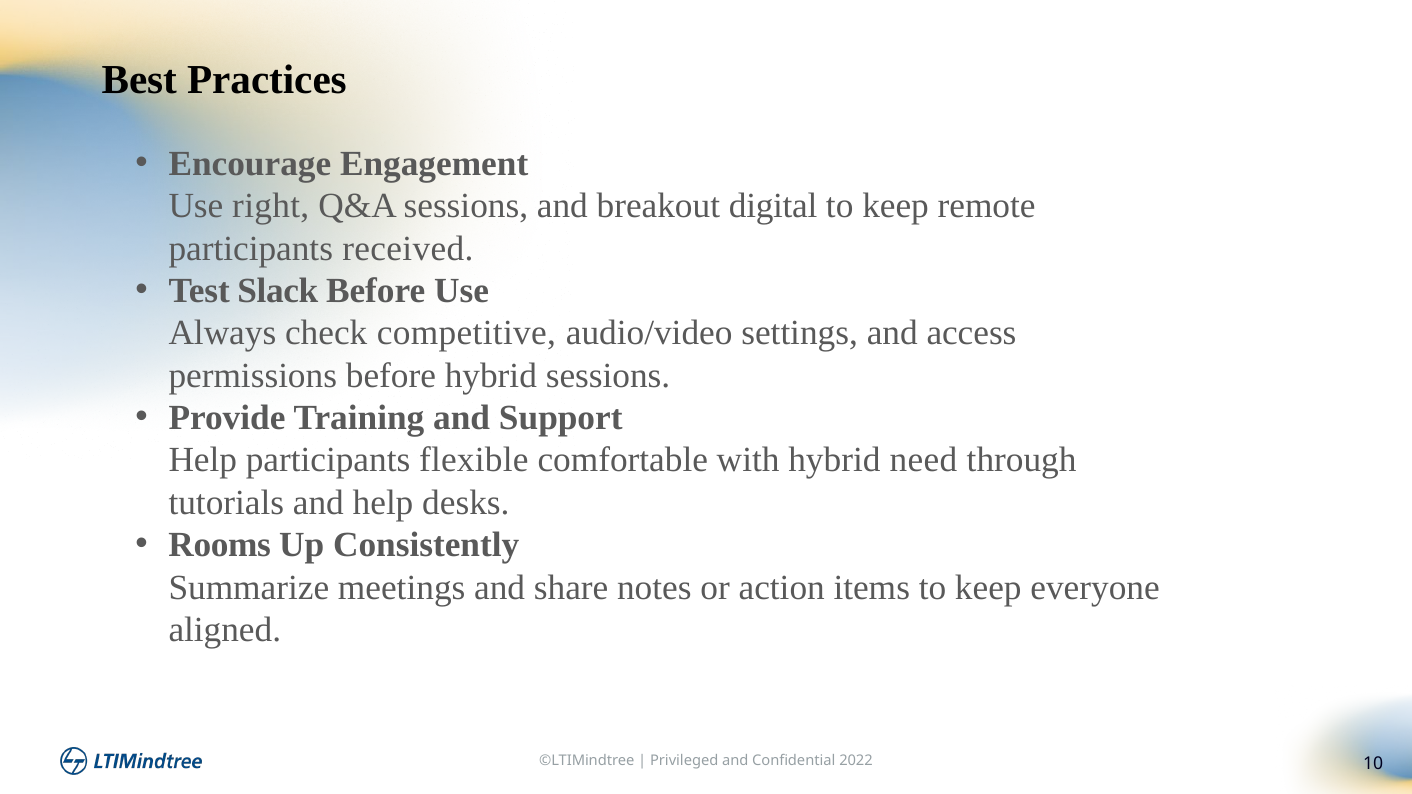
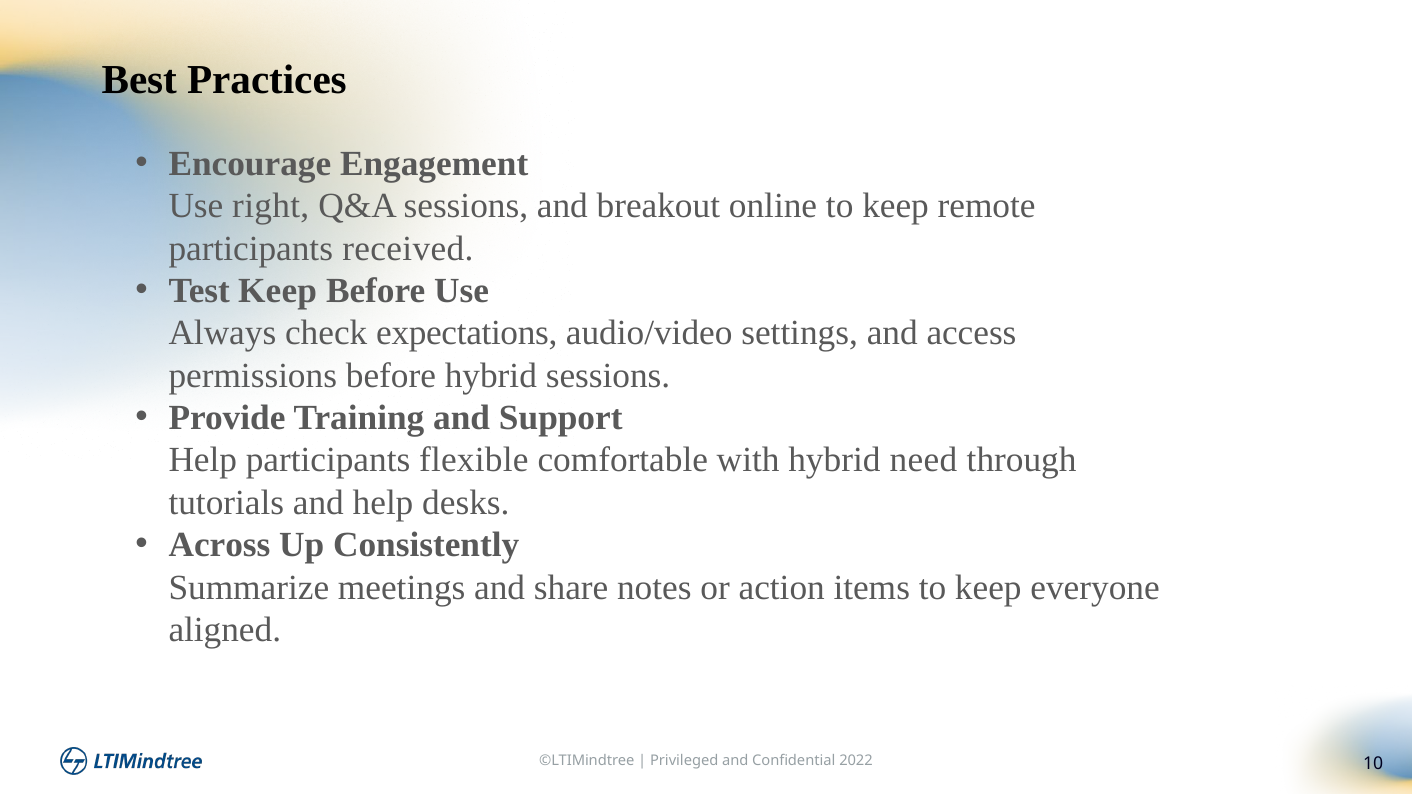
digital: digital -> online
Test Slack: Slack -> Keep
competitive: competitive -> expectations
Rooms: Rooms -> Across
